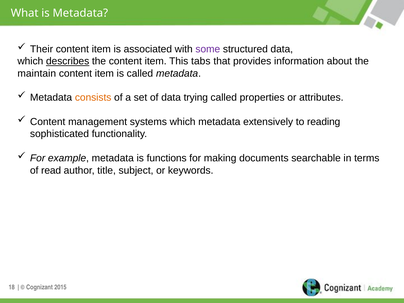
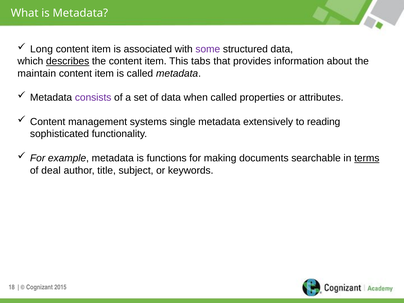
Their: Their -> Long
consists colour: orange -> purple
trying: trying -> when
systems which: which -> single
terms underline: none -> present
read: read -> deal
